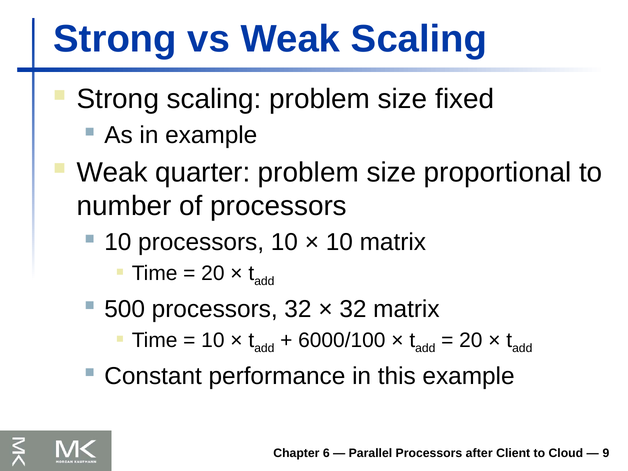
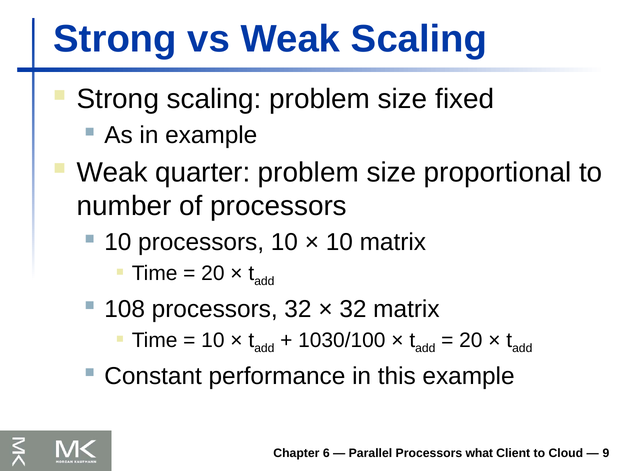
500: 500 -> 108
6000/100: 6000/100 -> 1030/100
after: after -> what
